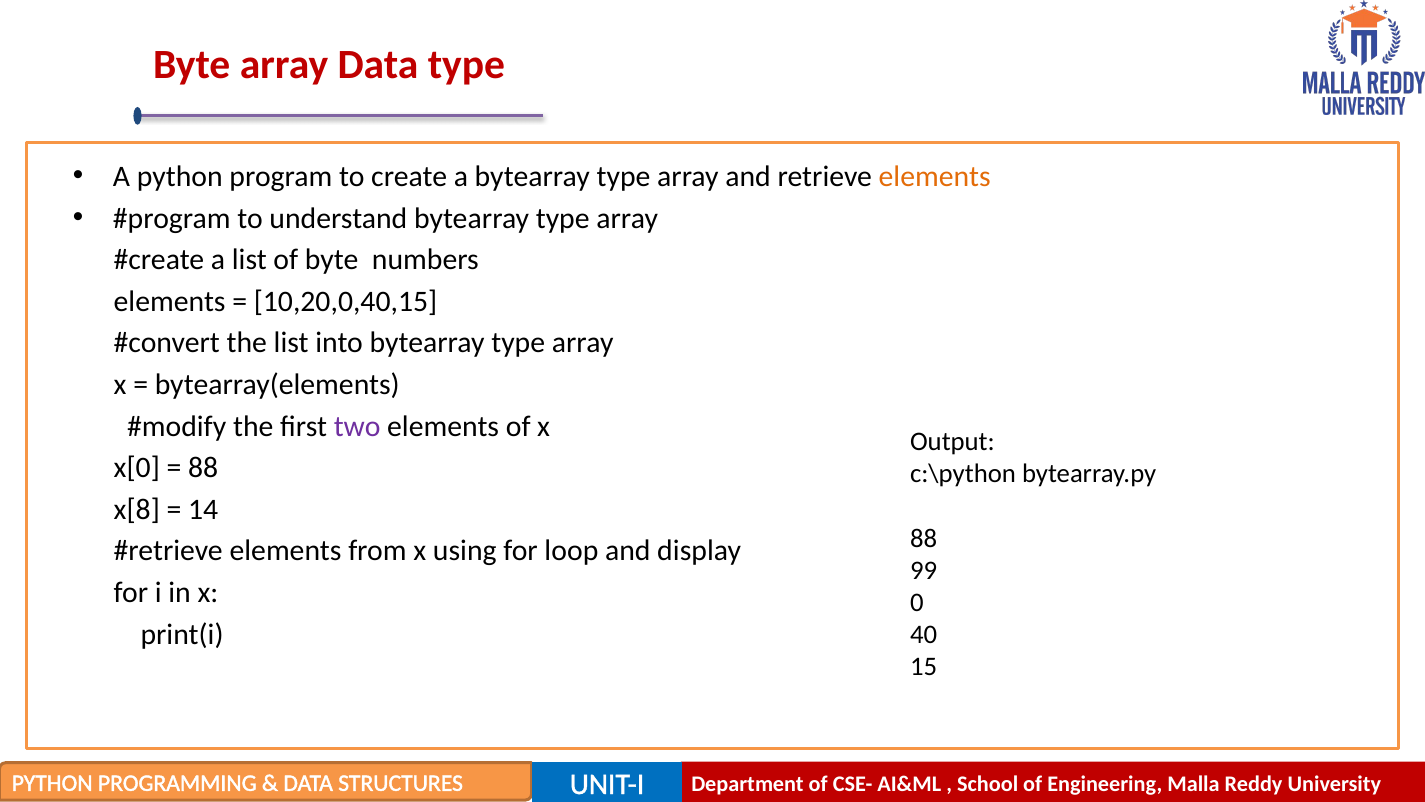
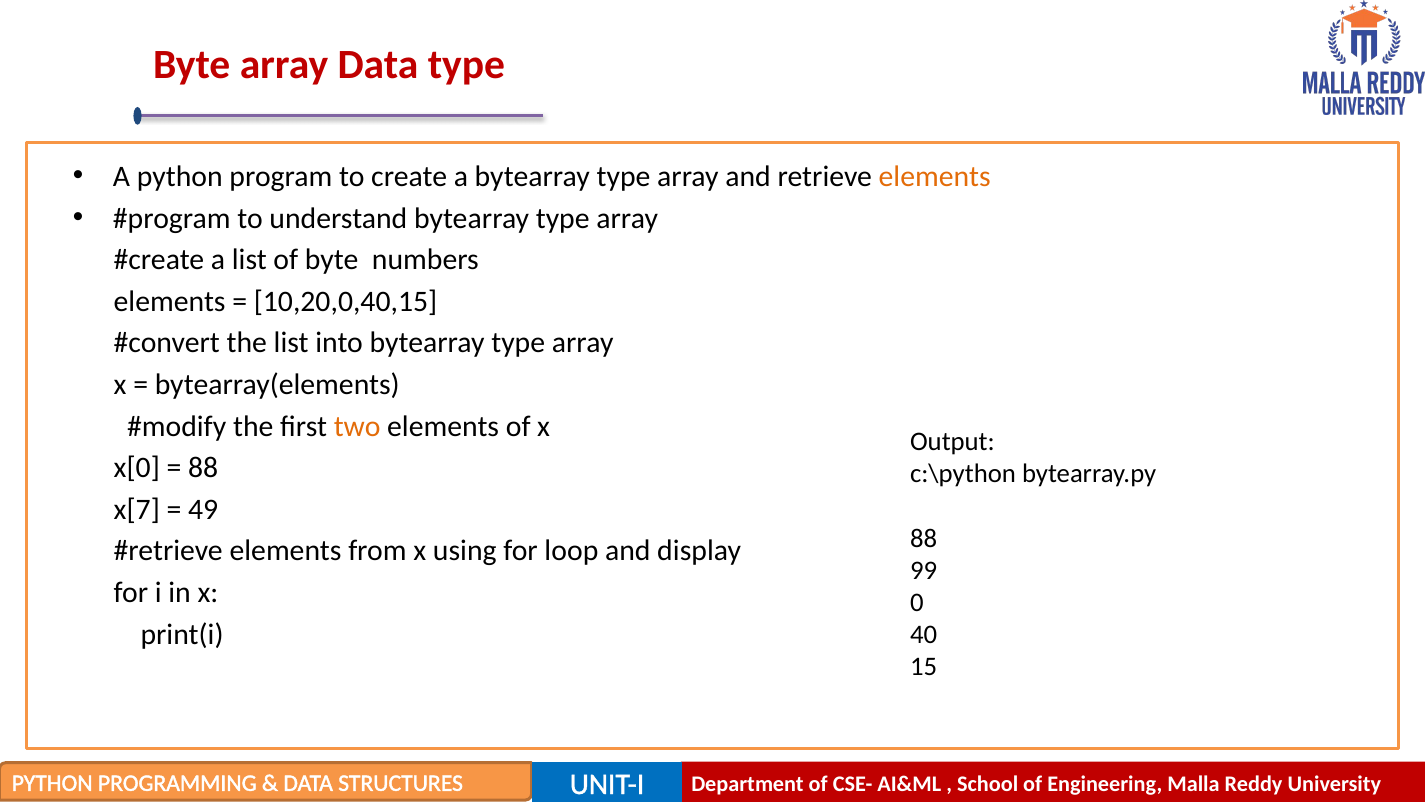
two colour: purple -> orange
x[8: x[8 -> x[7
14: 14 -> 49
